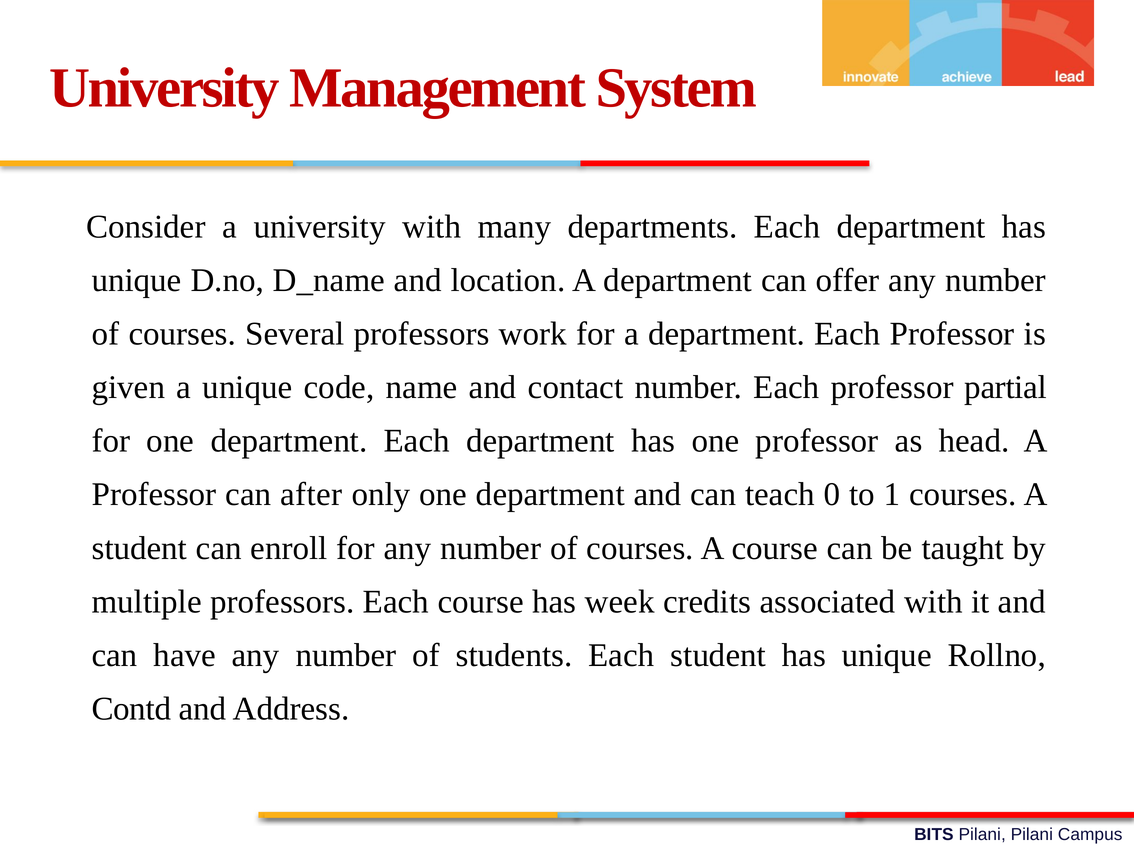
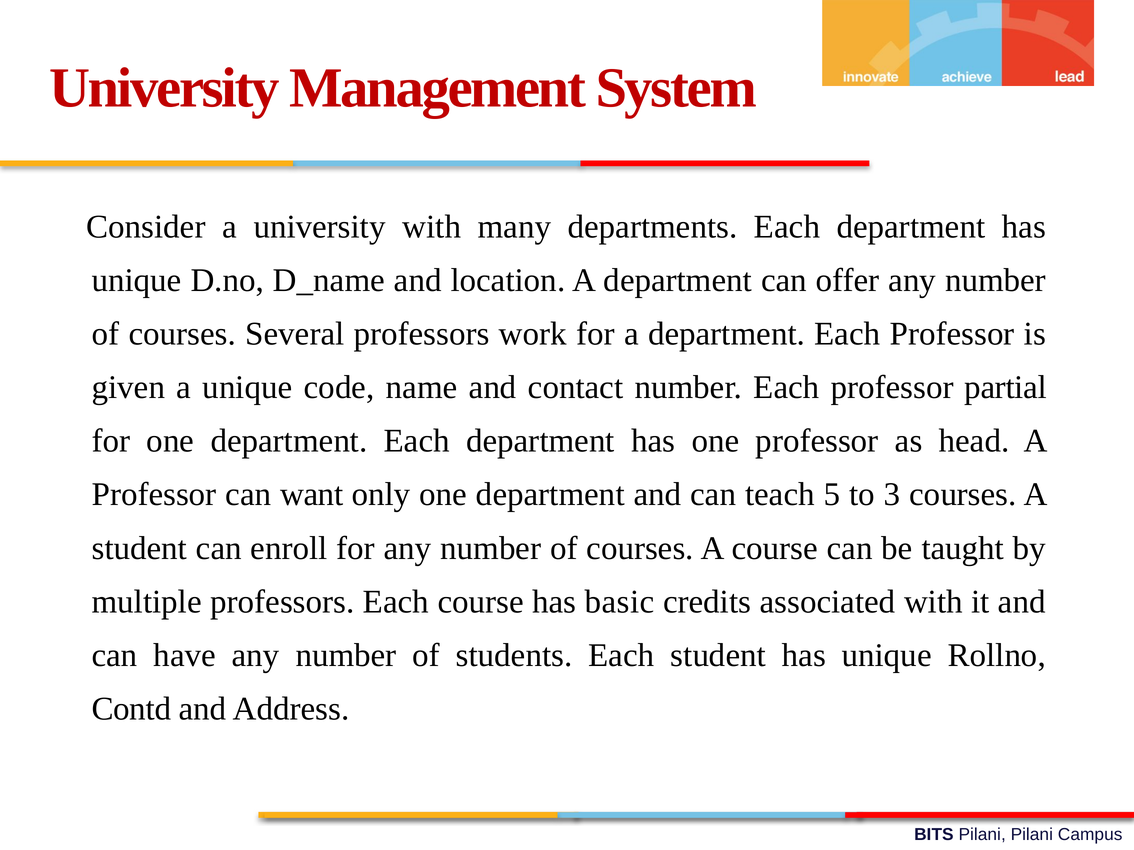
after: after -> want
0: 0 -> 5
1: 1 -> 3
week: week -> basic
